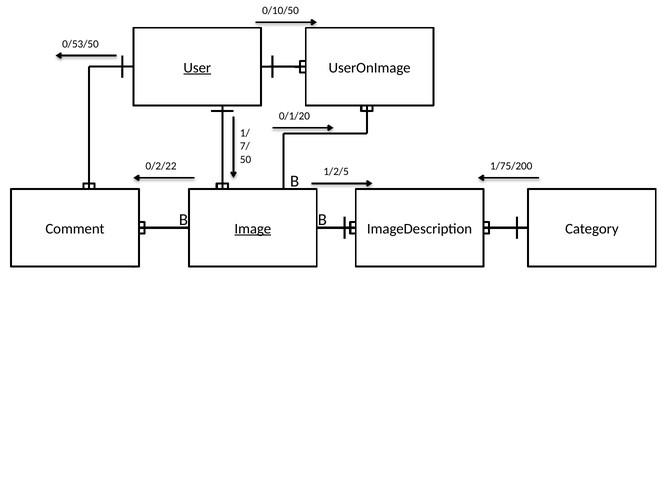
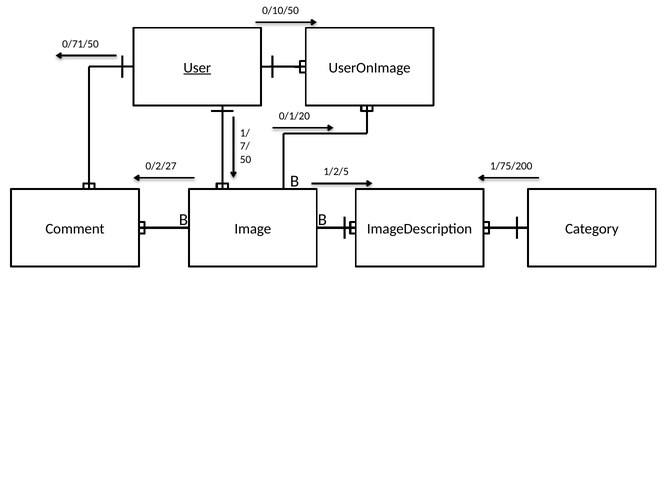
0/53/50: 0/53/50 -> 0/71/50
0/2/22: 0/2/22 -> 0/2/27
Image underline: present -> none
